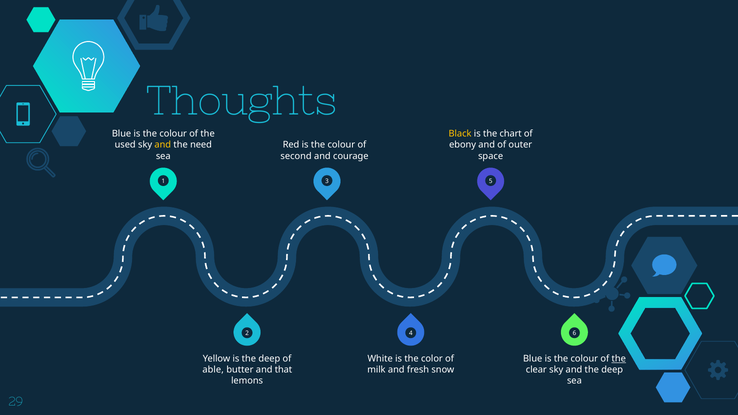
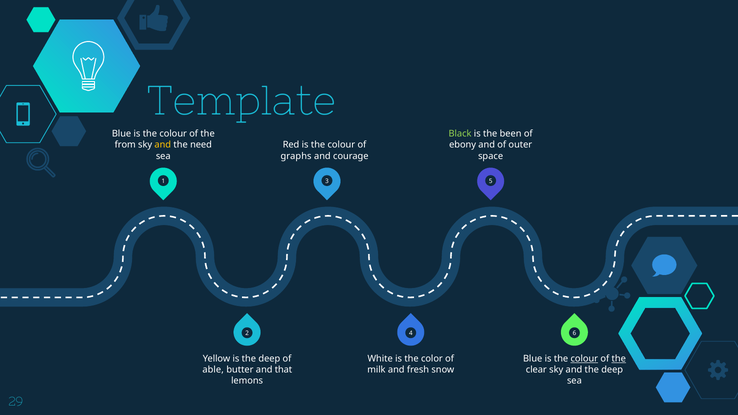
Thoughts: Thoughts -> Template
Black colour: yellow -> light green
chart: chart -> been
used: used -> from
second: second -> graphs
colour at (584, 359) underline: none -> present
